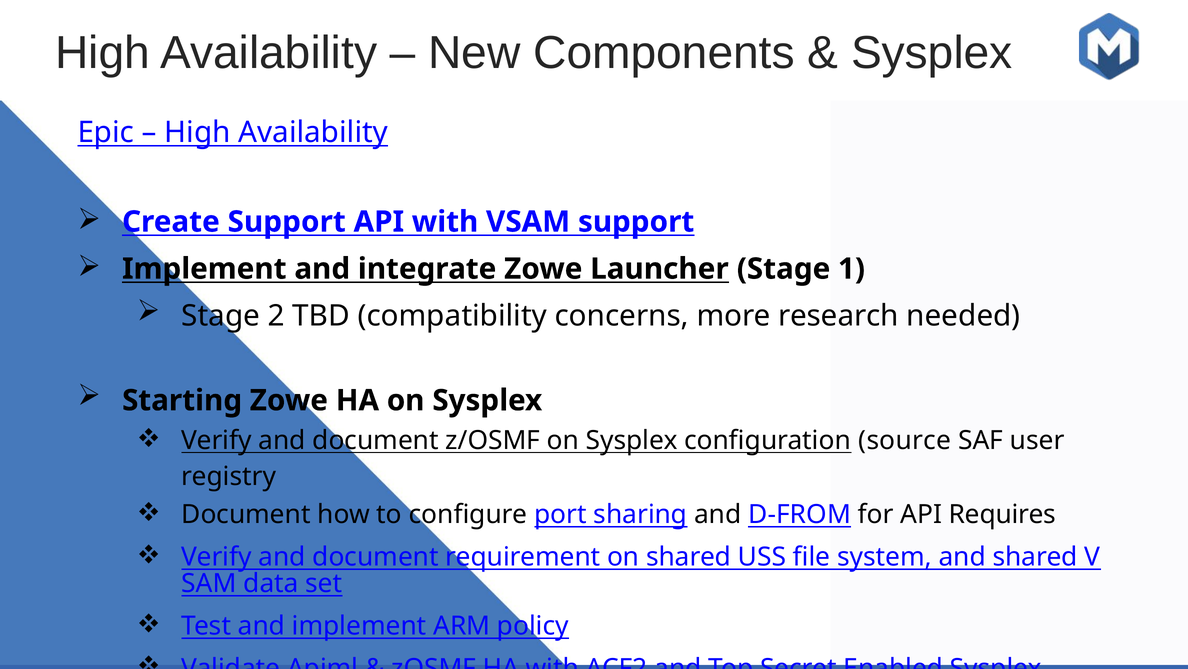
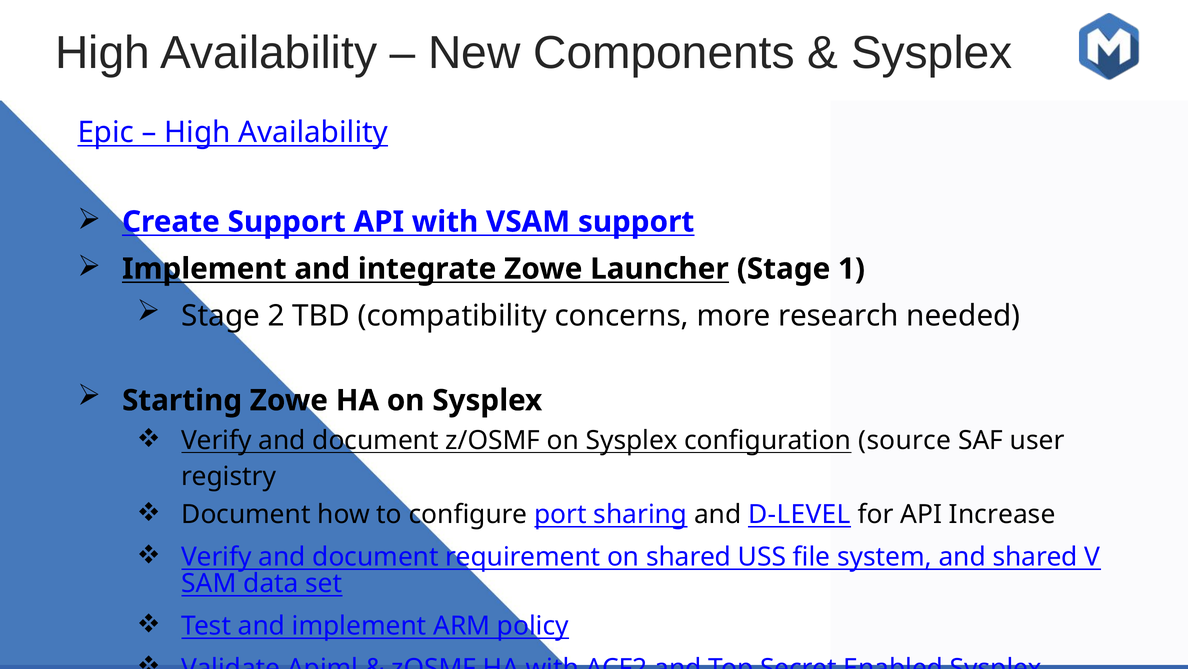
D-FROM: D-FROM -> D-LEVEL
Requires: Requires -> Increase
